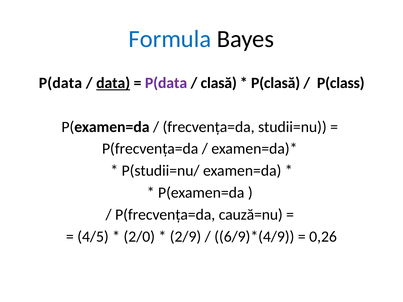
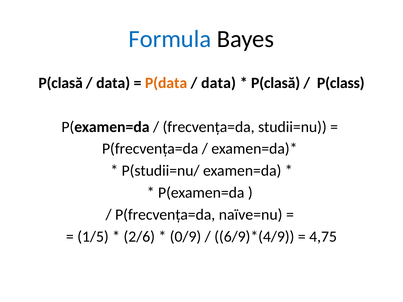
P(data at (60, 83): P(data -> P(clasă
data at (113, 83) underline: present -> none
P(data at (166, 83) colour: purple -> orange
clasă at (219, 83): clasă -> data
cauză=nu: cauză=nu -> naïve=nu
4/5: 4/5 -> 1/5
2/0: 2/0 -> 2/6
2/9: 2/9 -> 0/9
0,26: 0,26 -> 4,75
